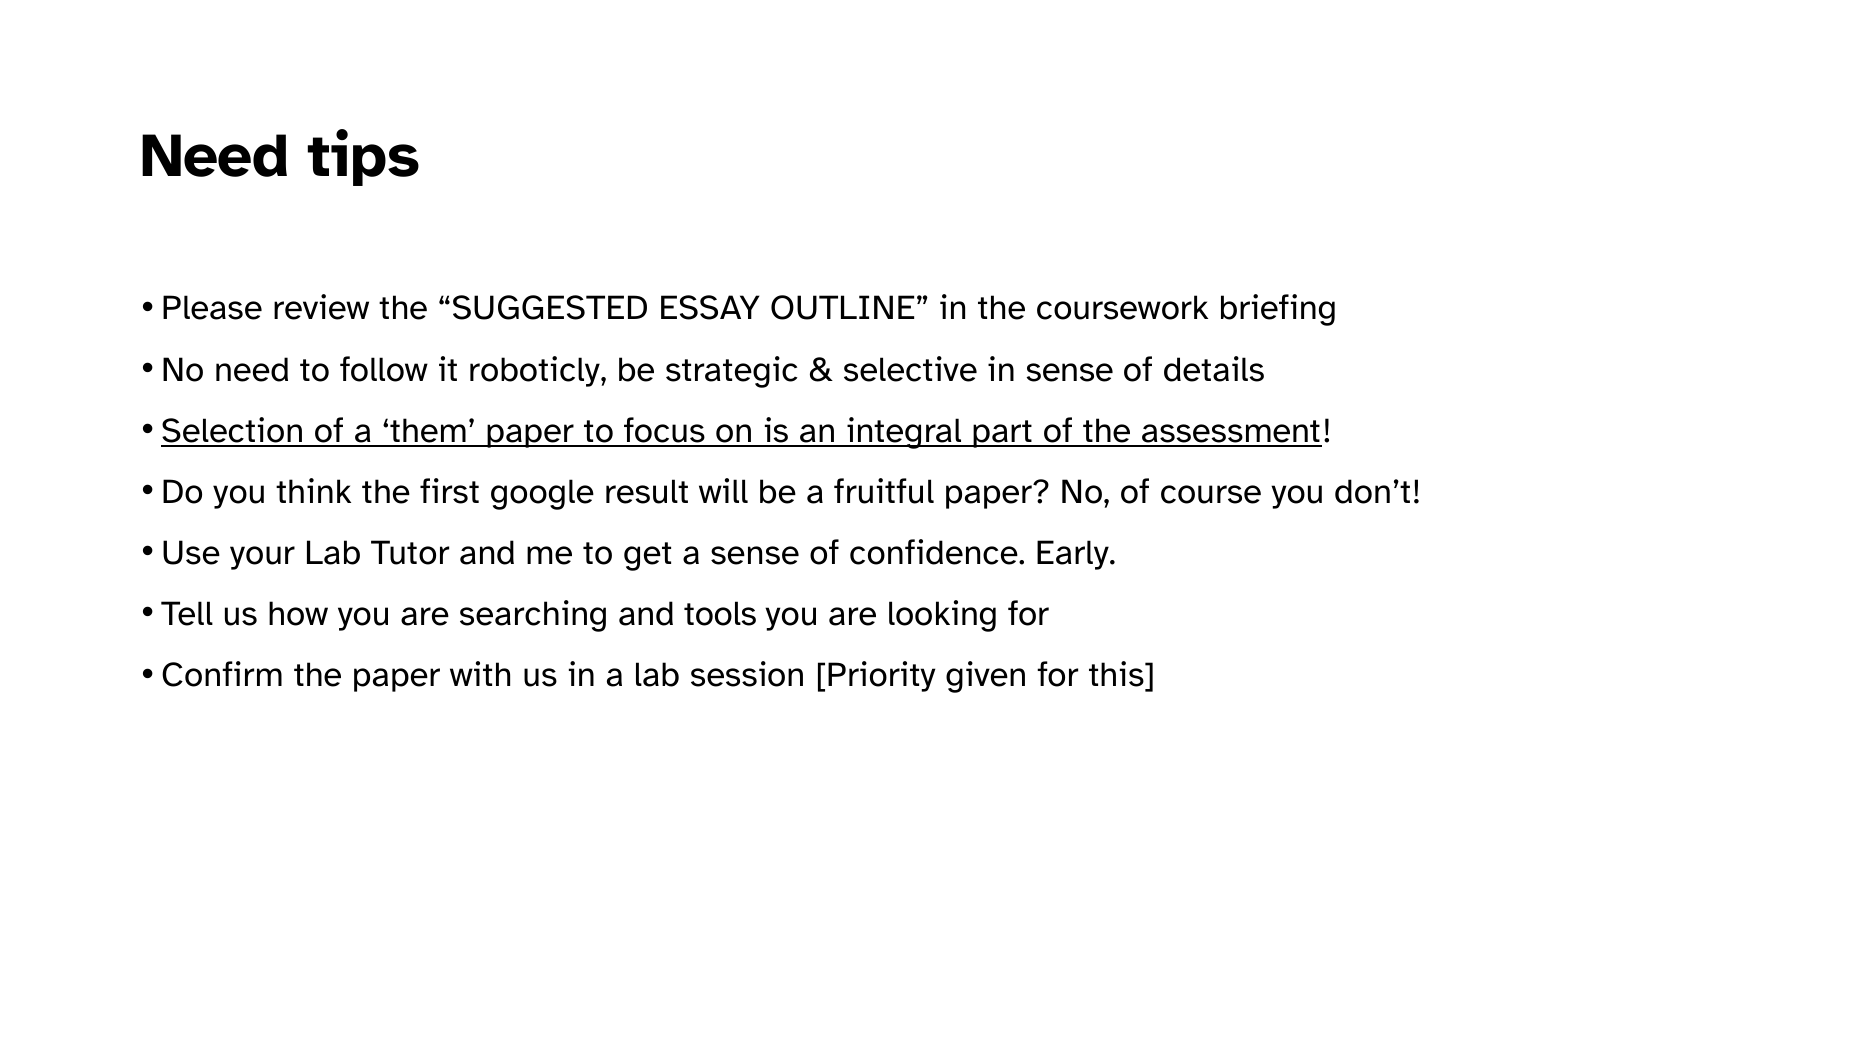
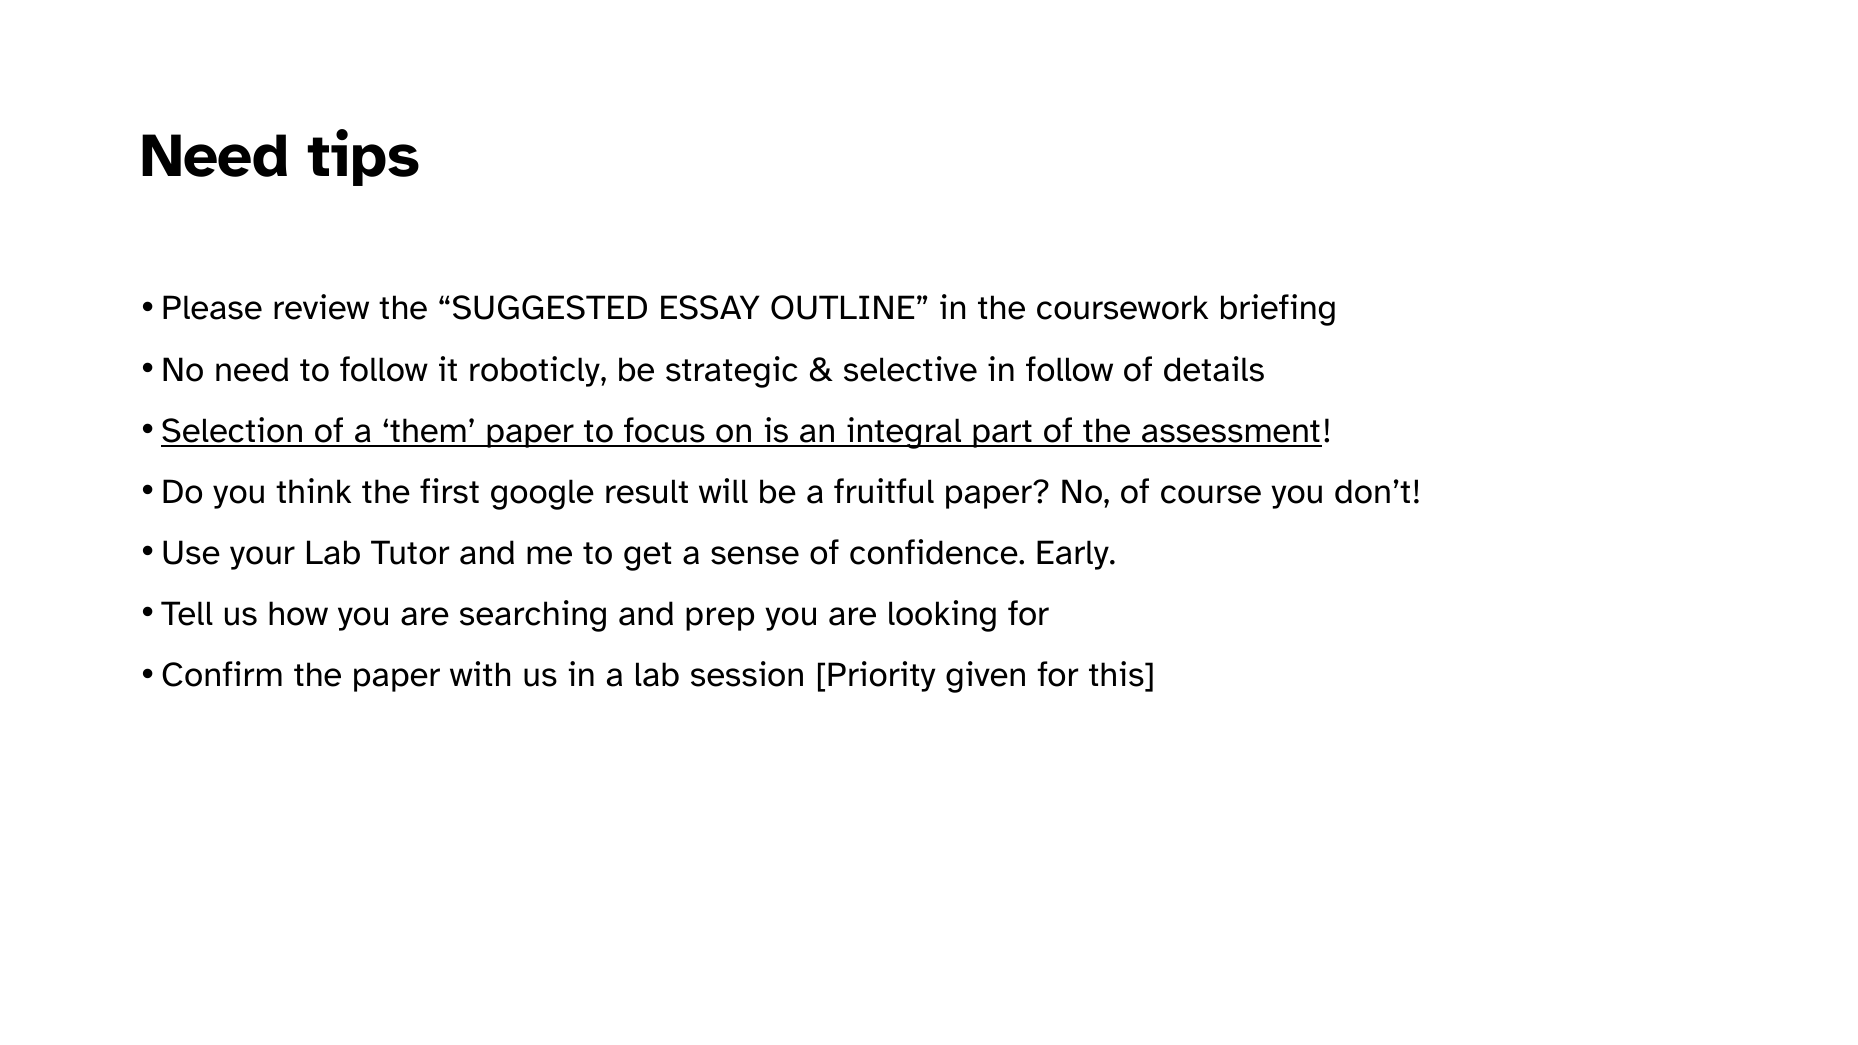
in sense: sense -> follow
tools: tools -> prep
